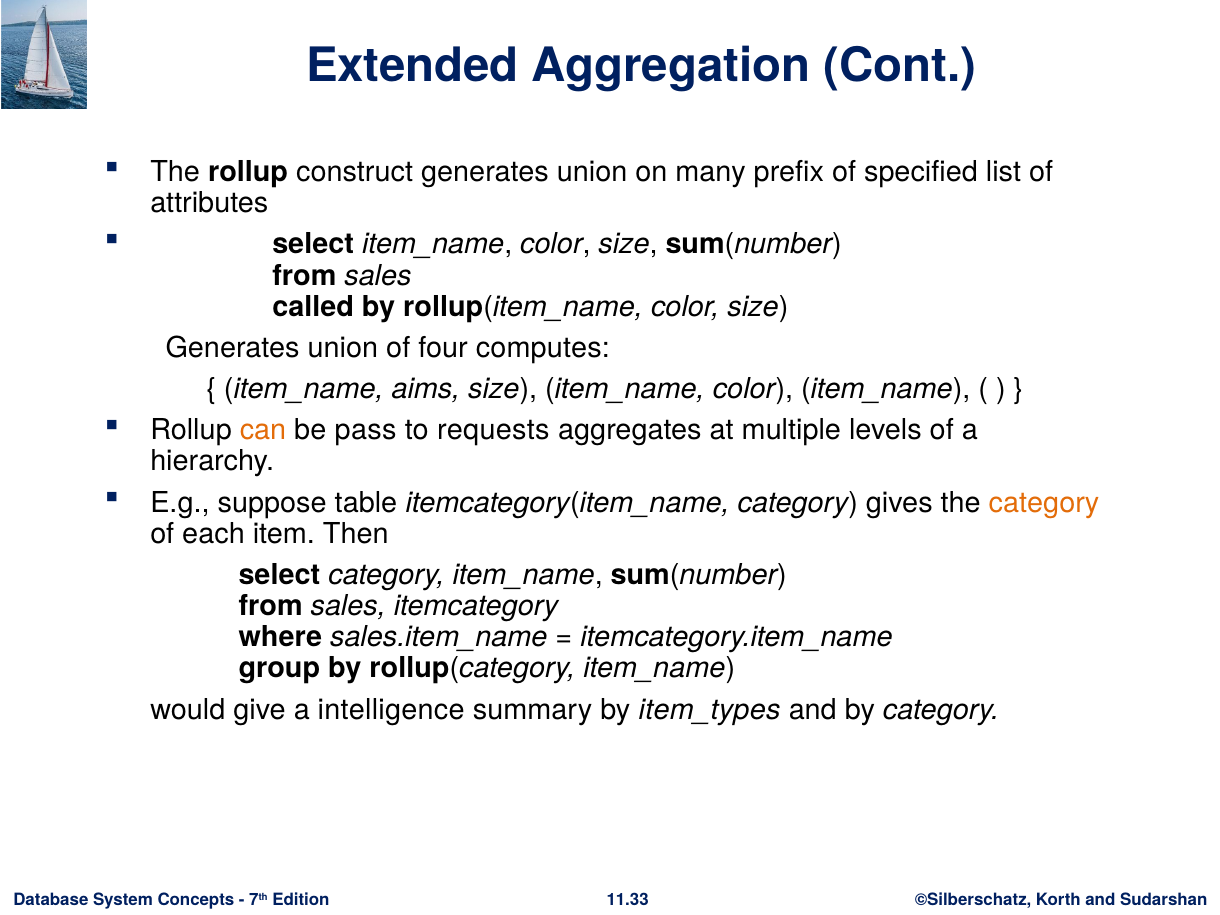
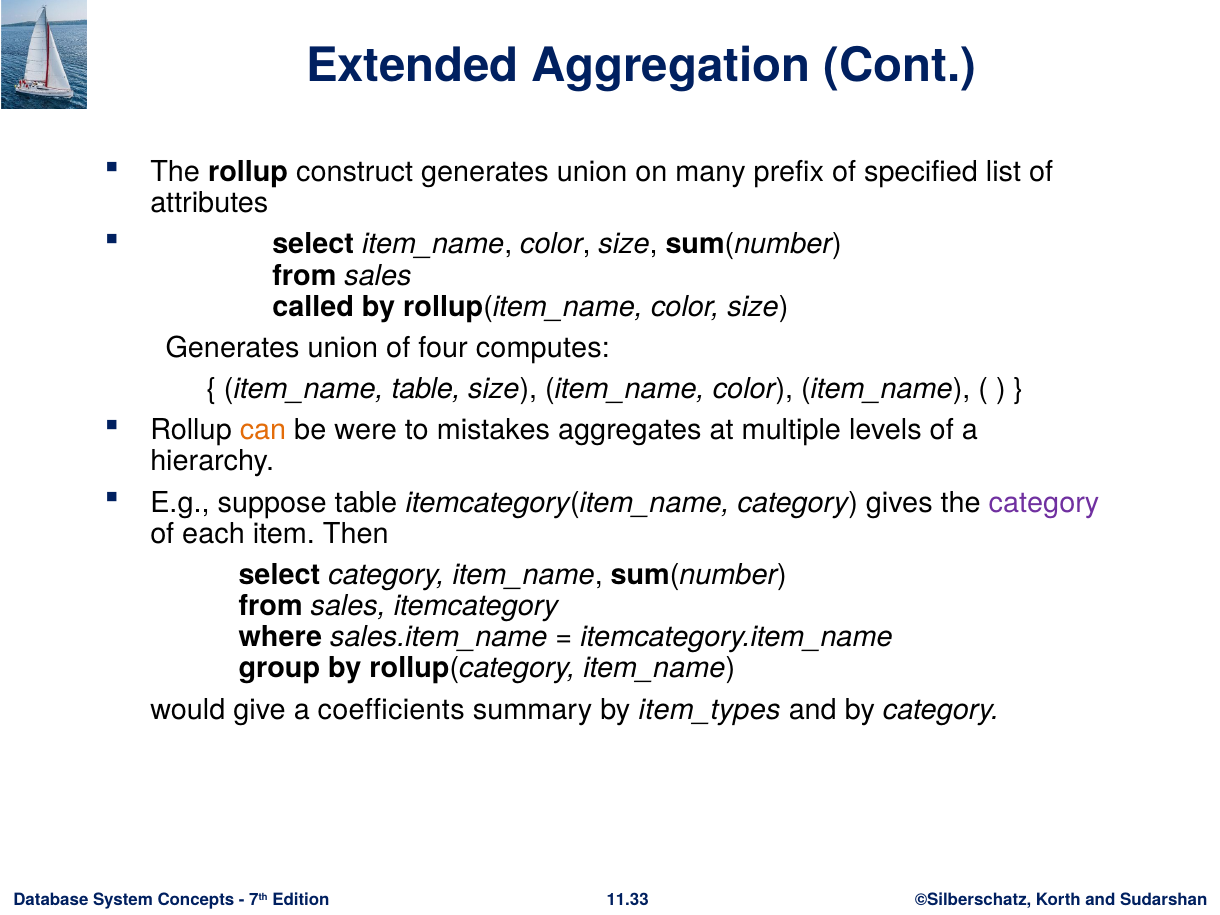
item_name aims: aims -> table
pass: pass -> were
requests: requests -> mistakes
category at (1044, 503) colour: orange -> purple
intelligence: intelligence -> coefficients
